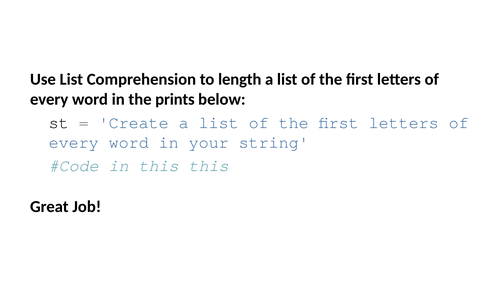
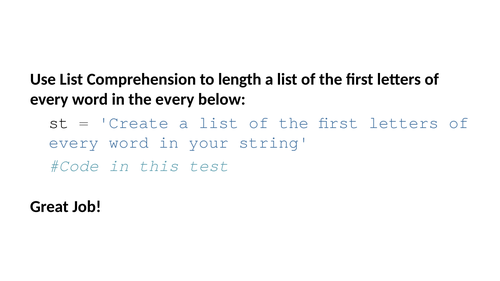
the prints: prints -> every
this this: this -> test
